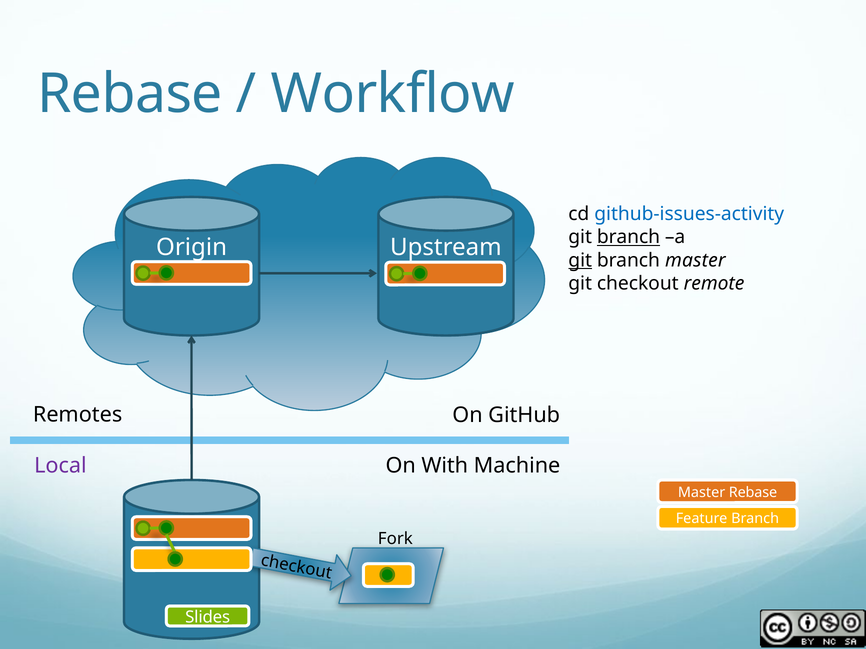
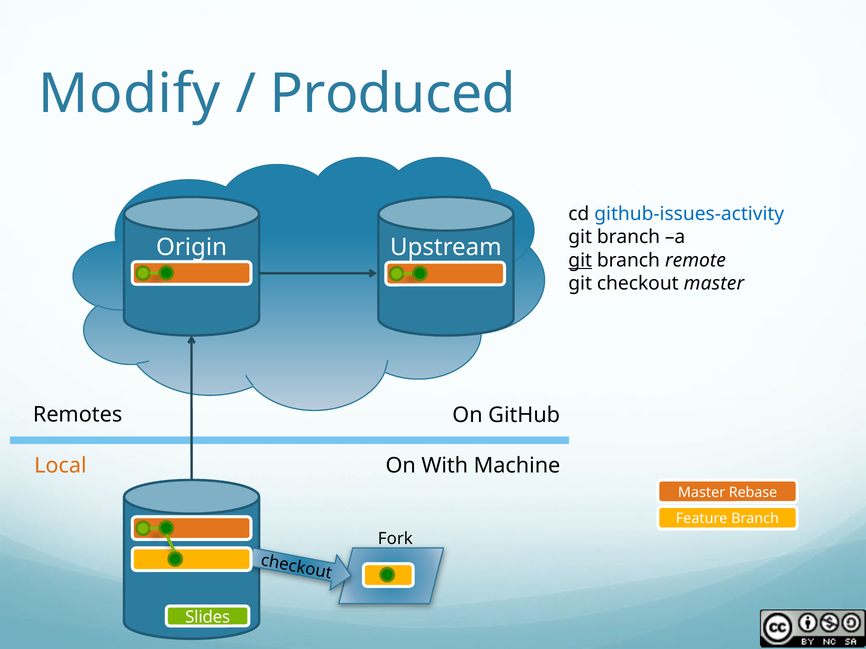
Rebase at (130, 94): Rebase -> Modify
Workflow: Workflow -> Produced
branch at (628, 237) underline: present -> none
branch master: master -> remote
checkout remote: remote -> master
Local colour: purple -> orange
